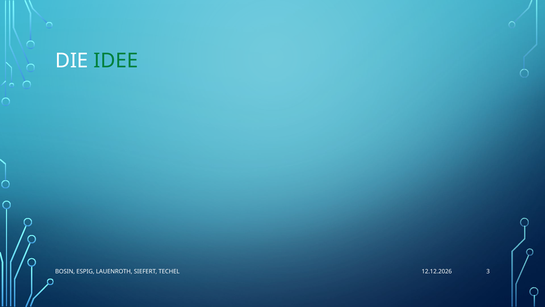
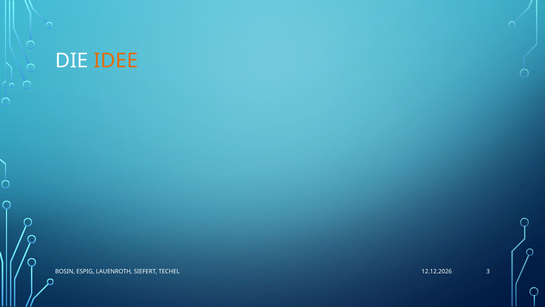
IDEE colour: green -> orange
